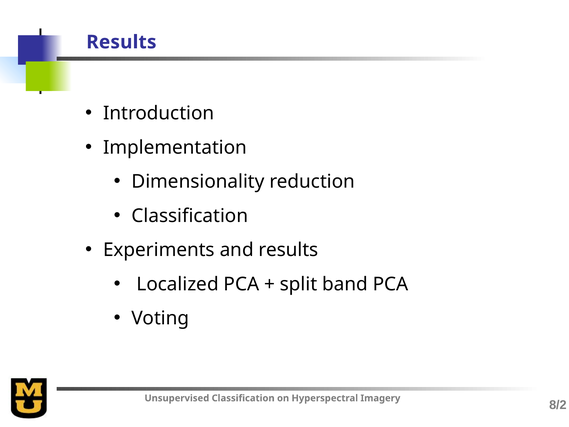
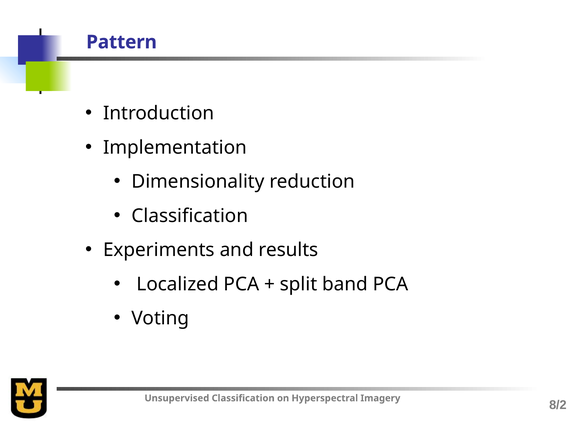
Results at (121, 42): Results -> Pattern
